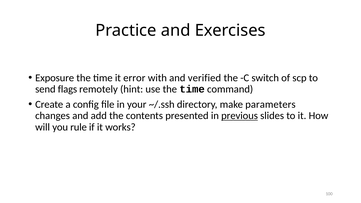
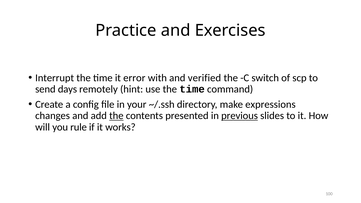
Exposure: Exposure -> Interrupt
flags: flags -> days
parameters: parameters -> expressions
the at (116, 116) underline: none -> present
